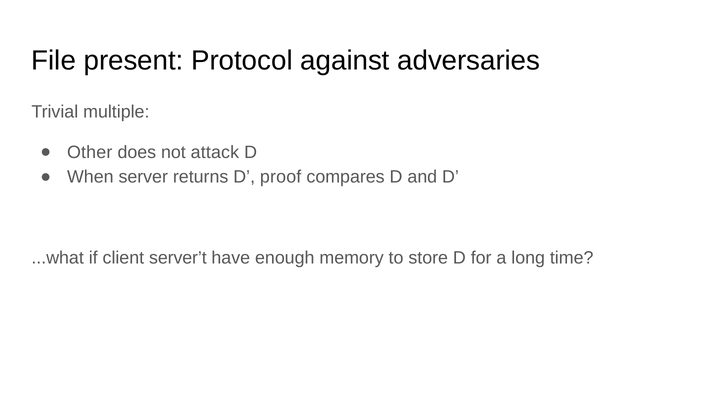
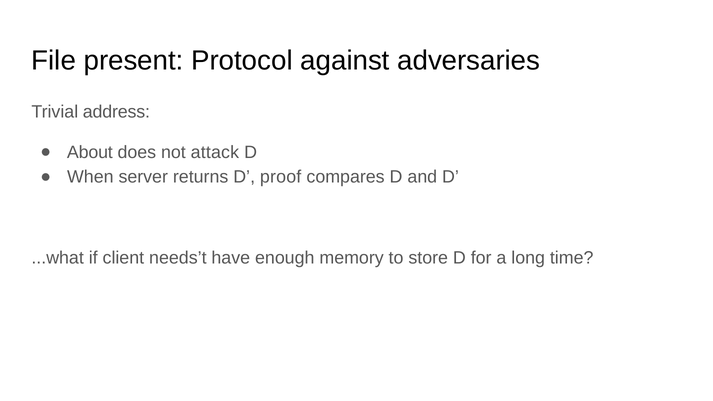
multiple: multiple -> address
Other: Other -> About
server’t: server’t -> needs’t
